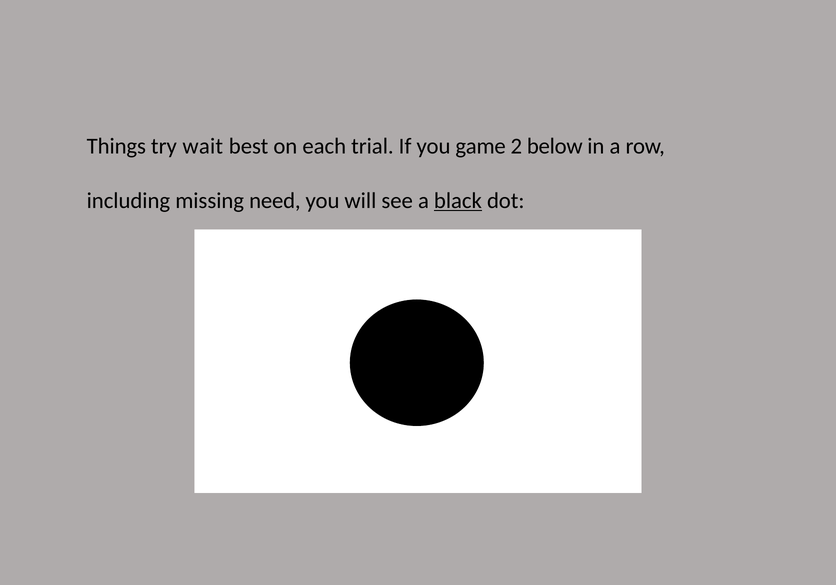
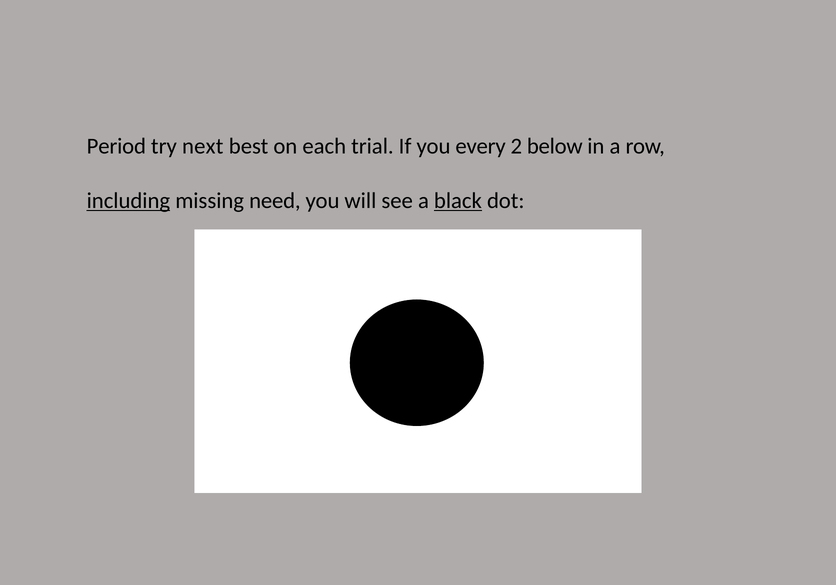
Things: Things -> Period
wait: wait -> next
game: game -> every
including underline: none -> present
